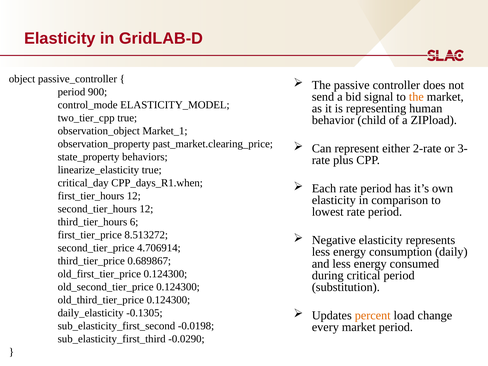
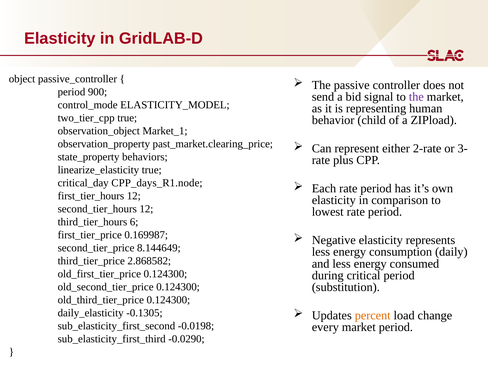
the at (416, 97) colour: orange -> purple
CPP_days_R1.when: CPP_days_R1.when -> CPP_days_R1.node
8.513272: 8.513272 -> 0.169987
4.706914: 4.706914 -> 8.144649
0.689867: 0.689867 -> 2.868582
